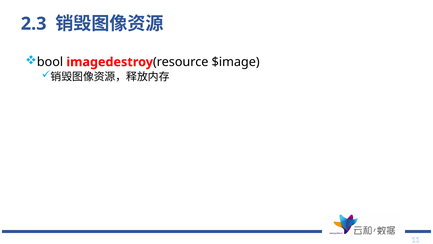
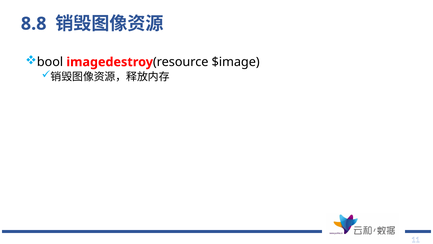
2.3: 2.3 -> 8.8
